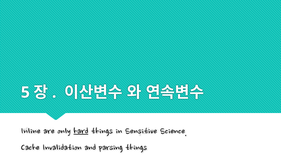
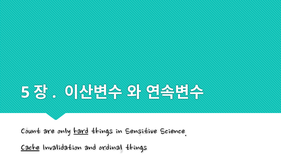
Inline: Inline -> Count
Cache underline: none -> present
parsing: parsing -> ordinal
